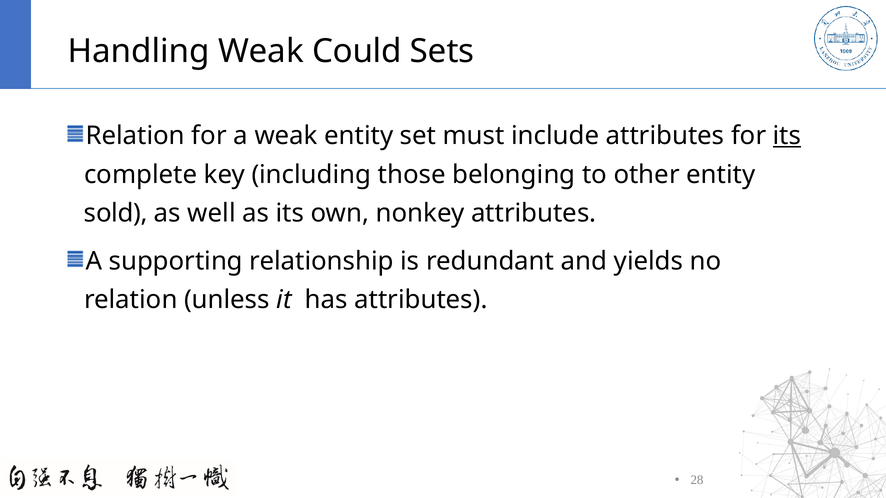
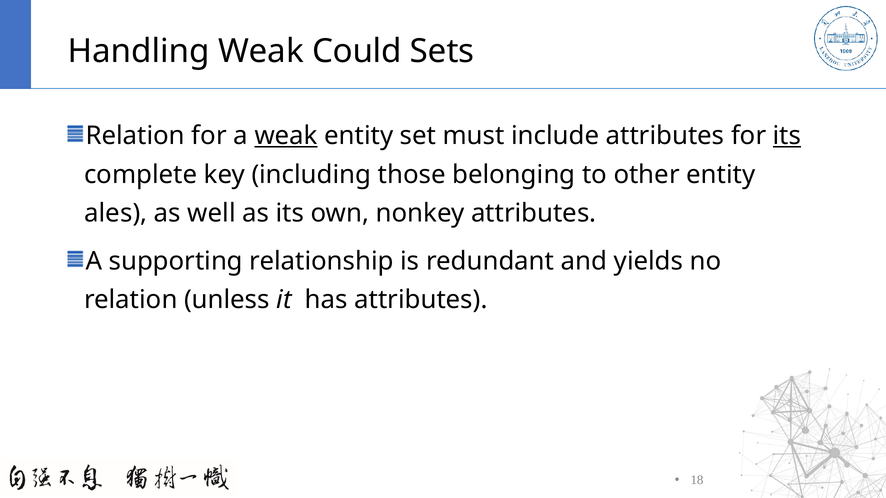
weak at (286, 136) underline: none -> present
sold: sold -> ales
28: 28 -> 18
